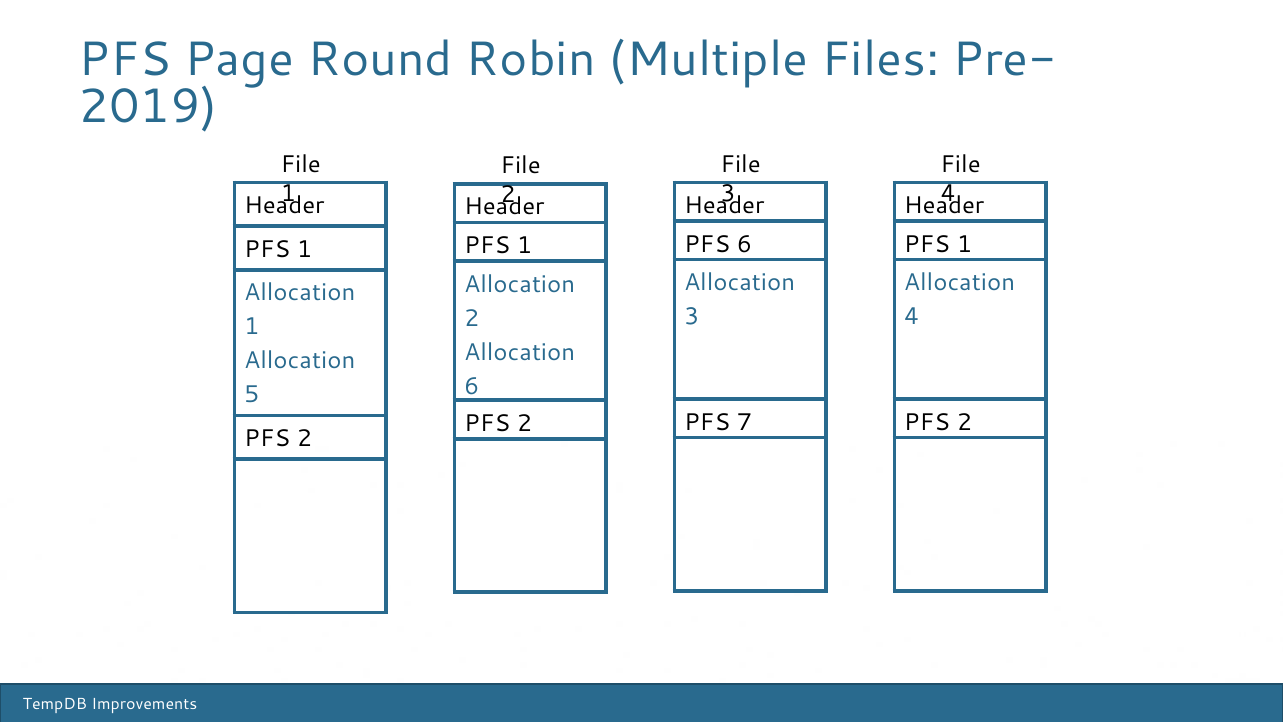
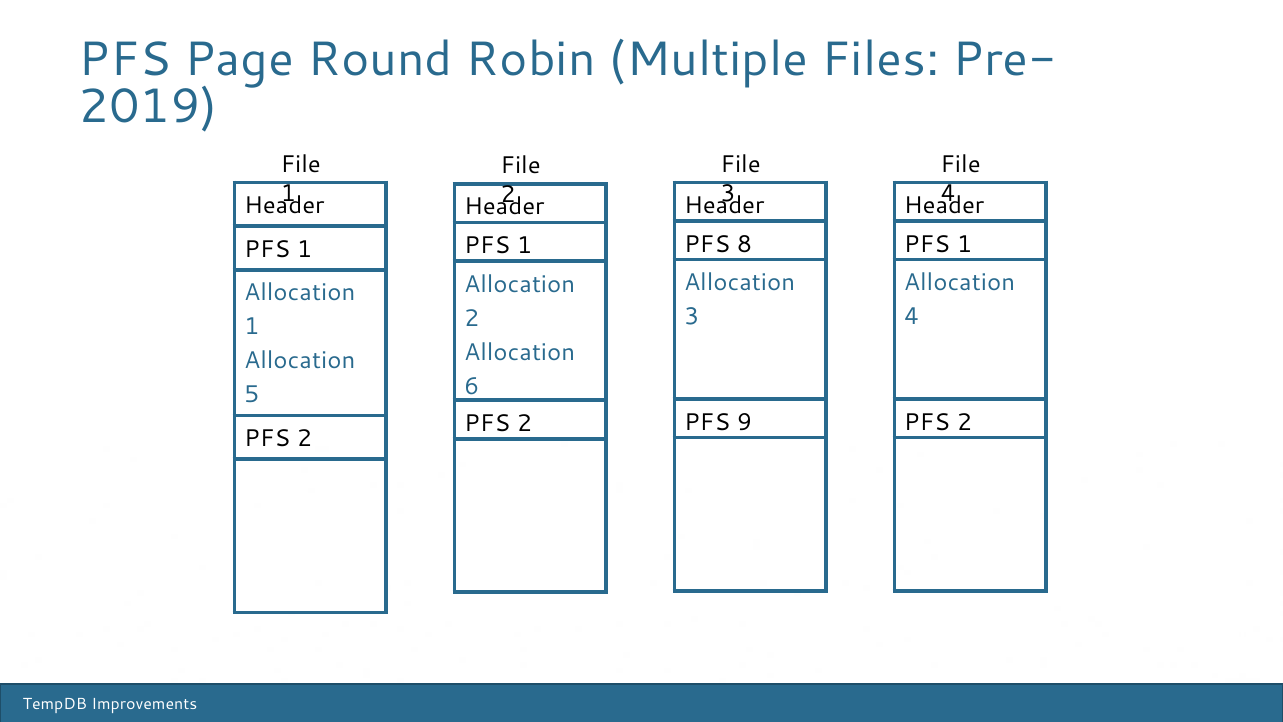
PFS 6: 6 -> 8
7: 7 -> 9
